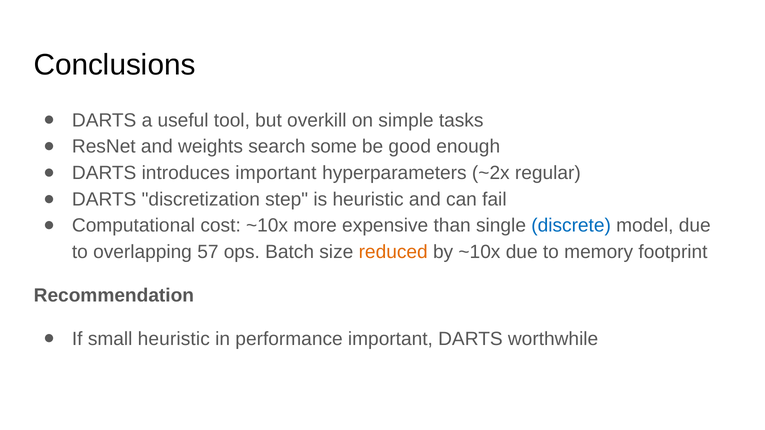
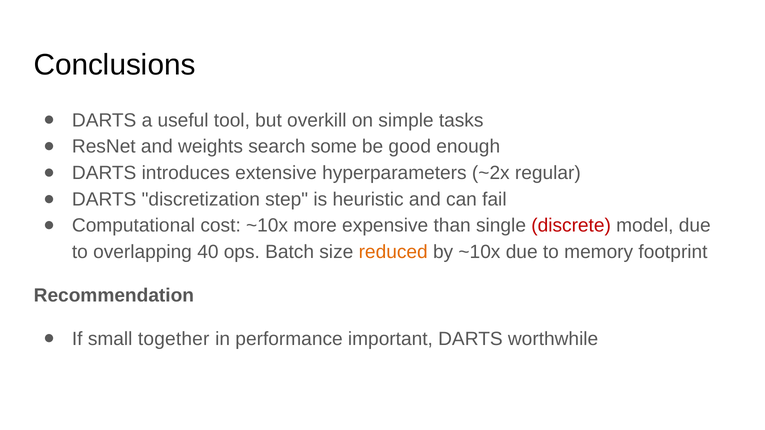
introduces important: important -> extensive
discrete colour: blue -> red
57: 57 -> 40
small heuristic: heuristic -> together
